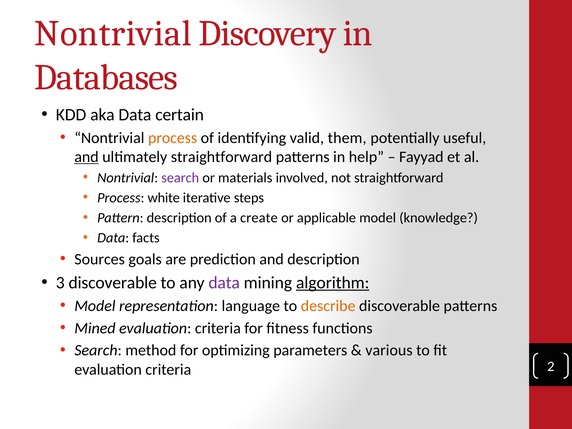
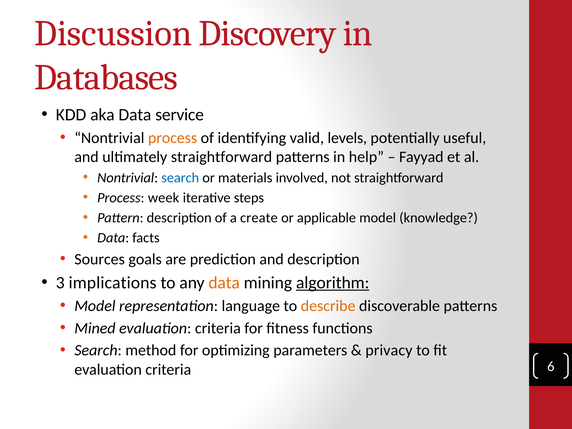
Nontrivial at (113, 34): Nontrivial -> Discussion
certain: certain -> service
them: them -> levels
and at (86, 157) underline: present -> none
search at (180, 178) colour: purple -> blue
white: white -> week
3 discoverable: discoverable -> implications
data at (224, 283) colour: purple -> orange
various: various -> privacy
2: 2 -> 6
